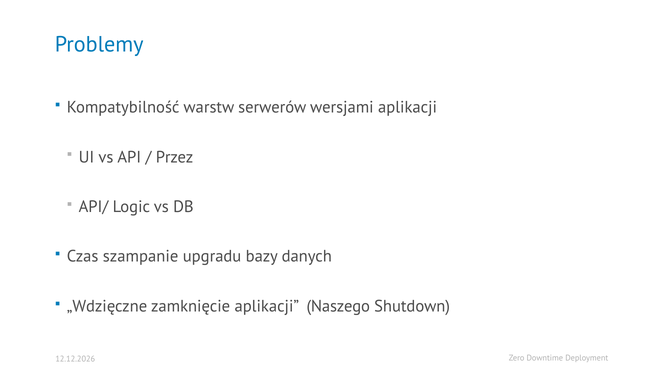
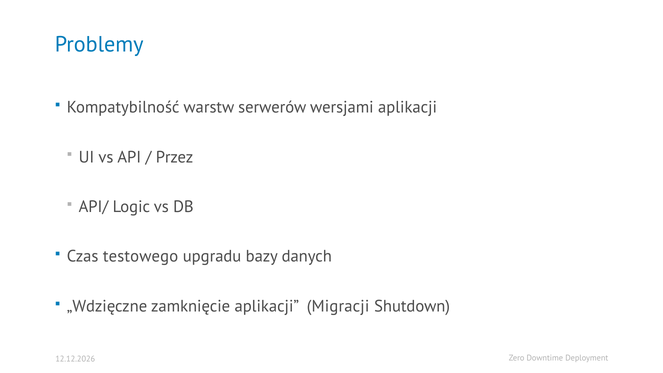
szampanie: szampanie -> testowego
Naszego: Naszego -> Migracji
